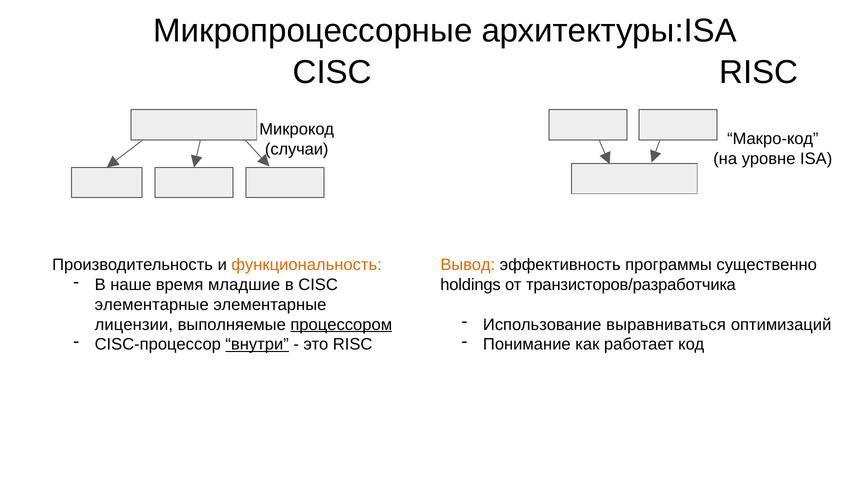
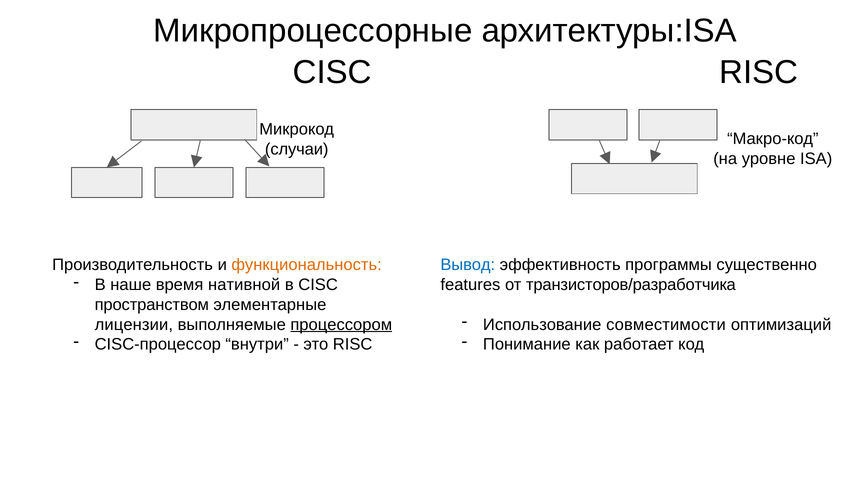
Вывод colour: orange -> blue
младшие: младшие -> нативной
holdings: holdings -> features
элементарные at (152, 305): элементарные -> пространством
выравниваться: выравниваться -> совместимости
внутри underline: present -> none
